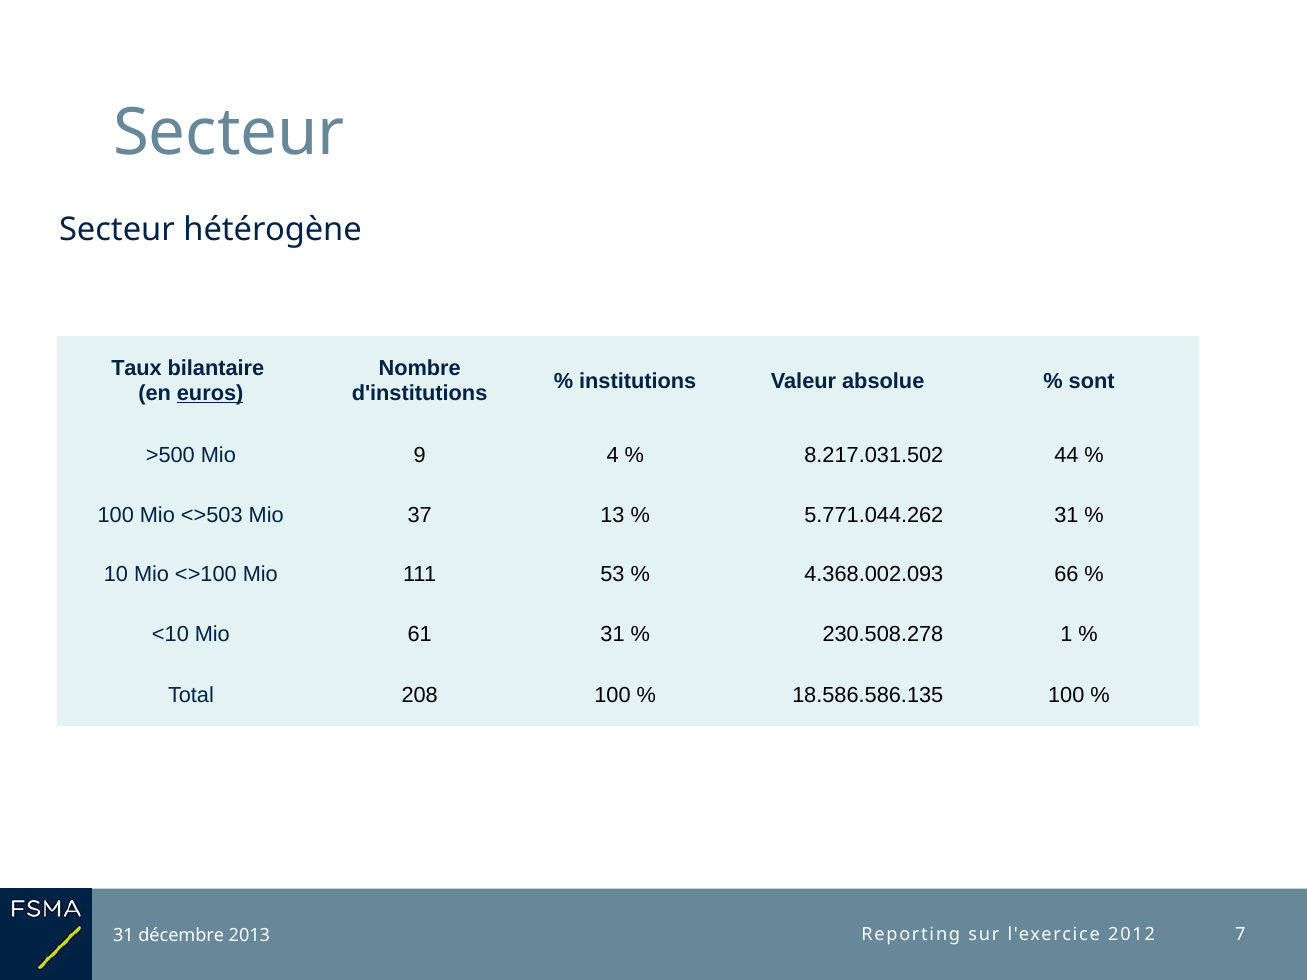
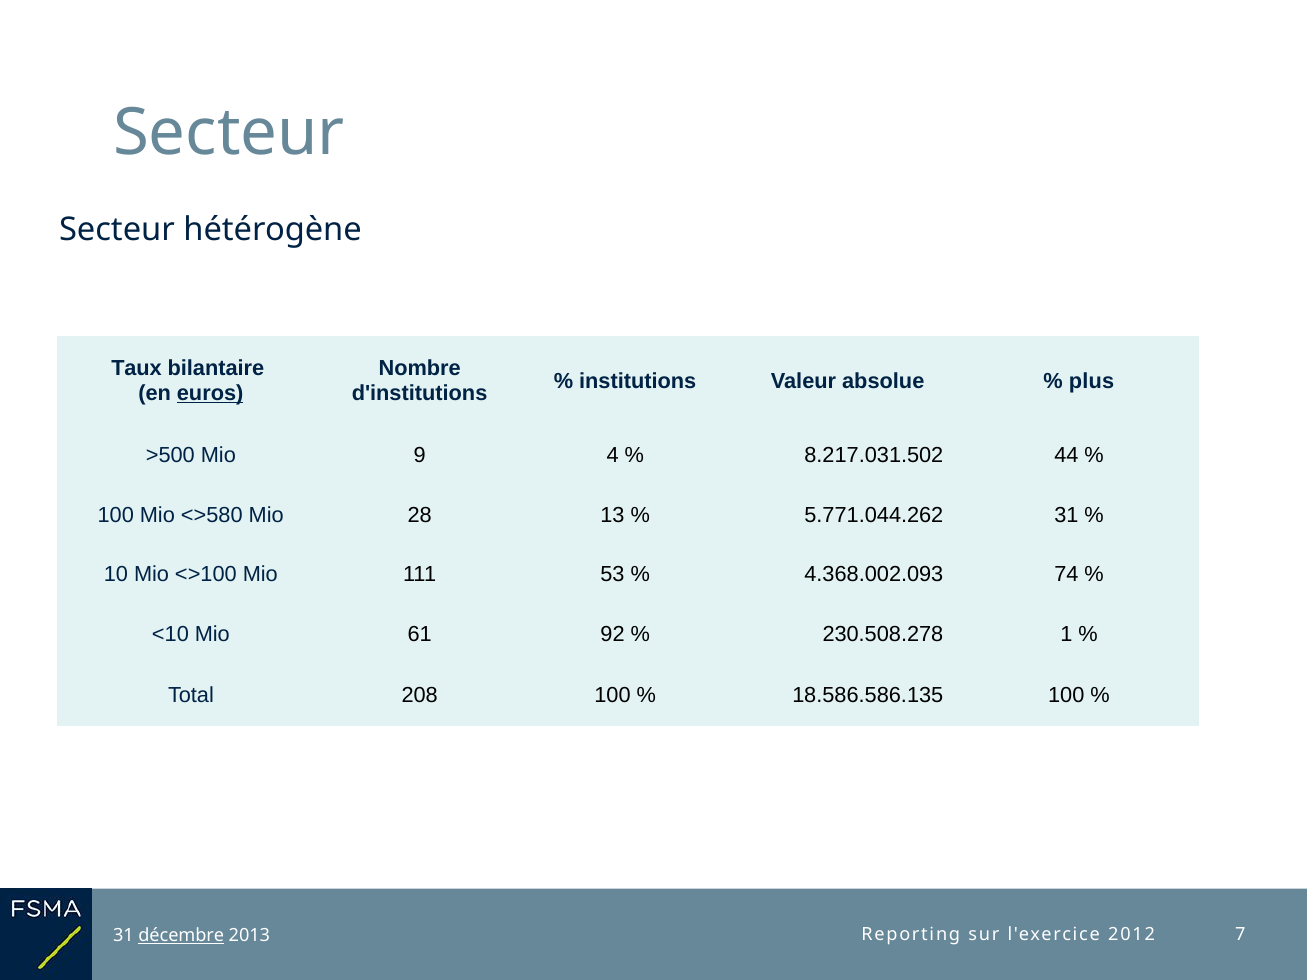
sont: sont -> plus
<>503: <>503 -> <>580
37: 37 -> 28
66: 66 -> 74
61 31: 31 -> 92
décembre underline: none -> present
